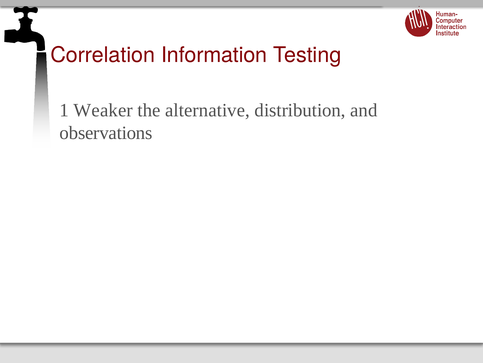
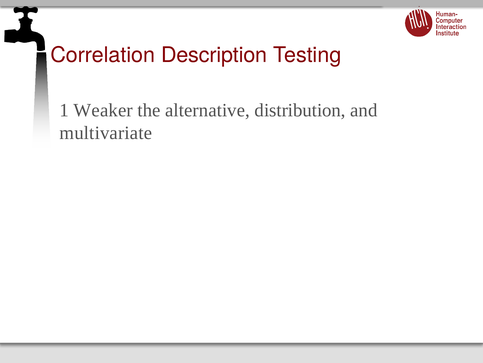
Information: Information -> Description
observations: observations -> multivariate
